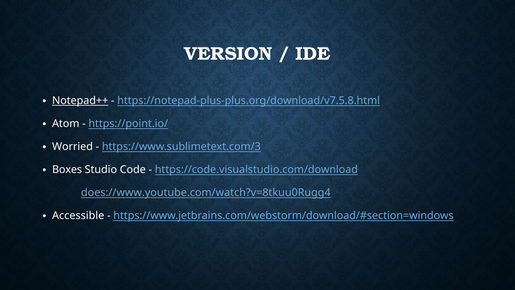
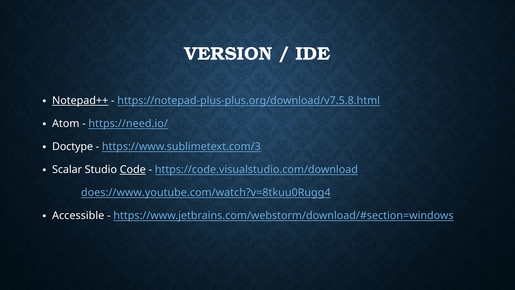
https://point.io/: https://point.io/ -> https://need.io/
Worried: Worried -> Doctype
Boxes: Boxes -> Scalar
Code underline: none -> present
